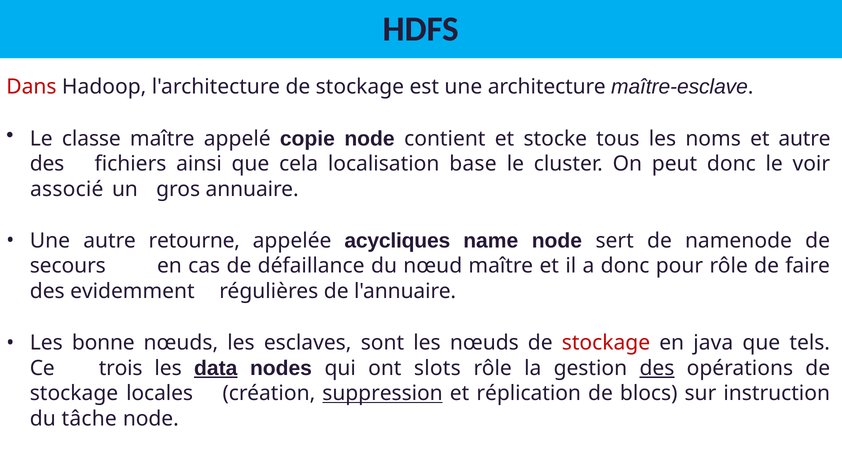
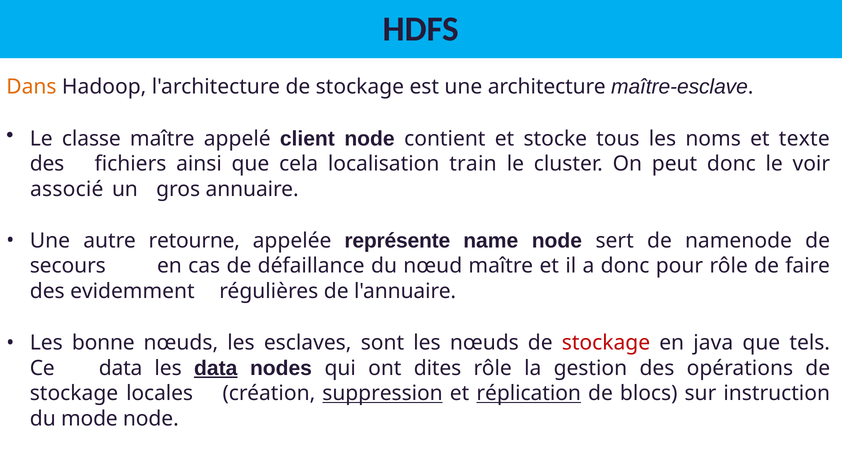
Dans colour: red -> orange
copie: copie -> client
et autre: autre -> texte
base: base -> train
acycliques: acycliques -> représente
Ce trois: trois -> data
slots: slots -> dites
des at (657, 368) underline: present -> none
réplication underline: none -> present
tâche: tâche -> mode
